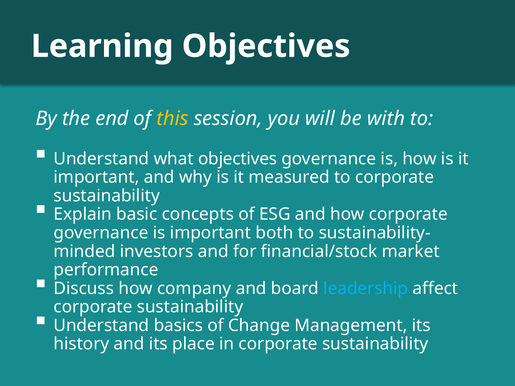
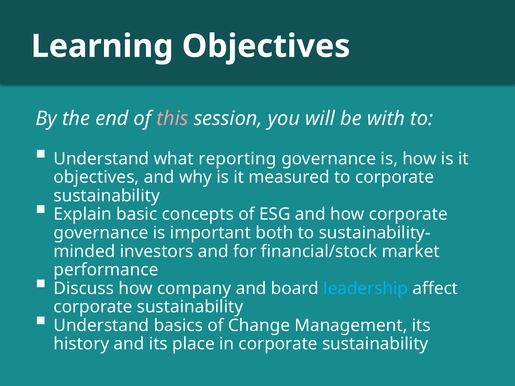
this colour: yellow -> pink
what objectives: objectives -> reporting
important at (96, 177): important -> objectives
